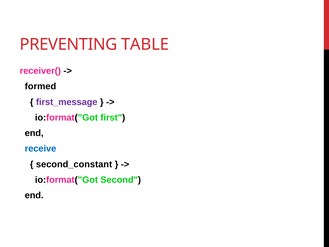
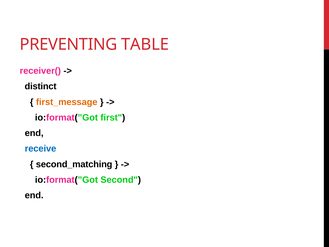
formed: formed -> distinct
first_message colour: purple -> orange
second_constant: second_constant -> second_matching
